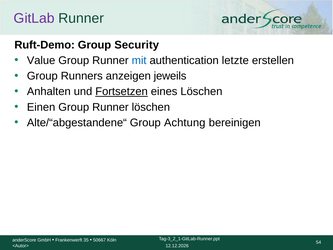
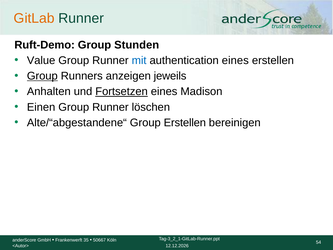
GitLab colour: purple -> orange
Security: Security -> Stunden
authentication letzte: letzte -> eines
Group at (42, 76) underline: none -> present
eines Löschen: Löschen -> Madison
Group Achtung: Achtung -> Erstellen
